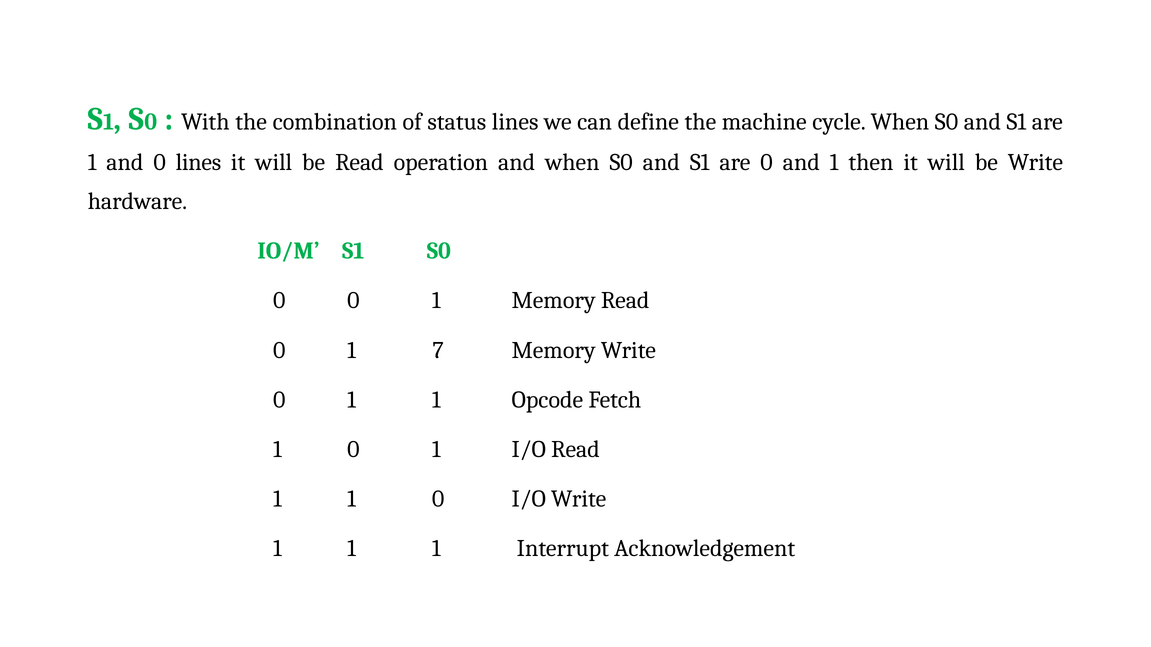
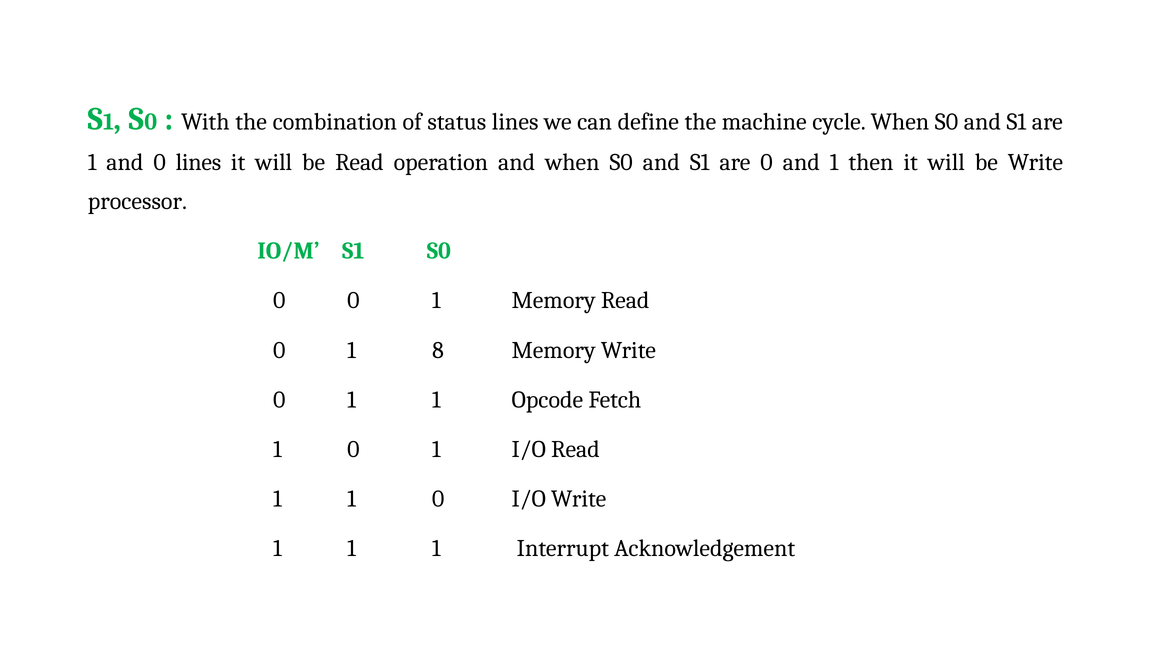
hardware: hardware -> processor
7: 7 -> 8
